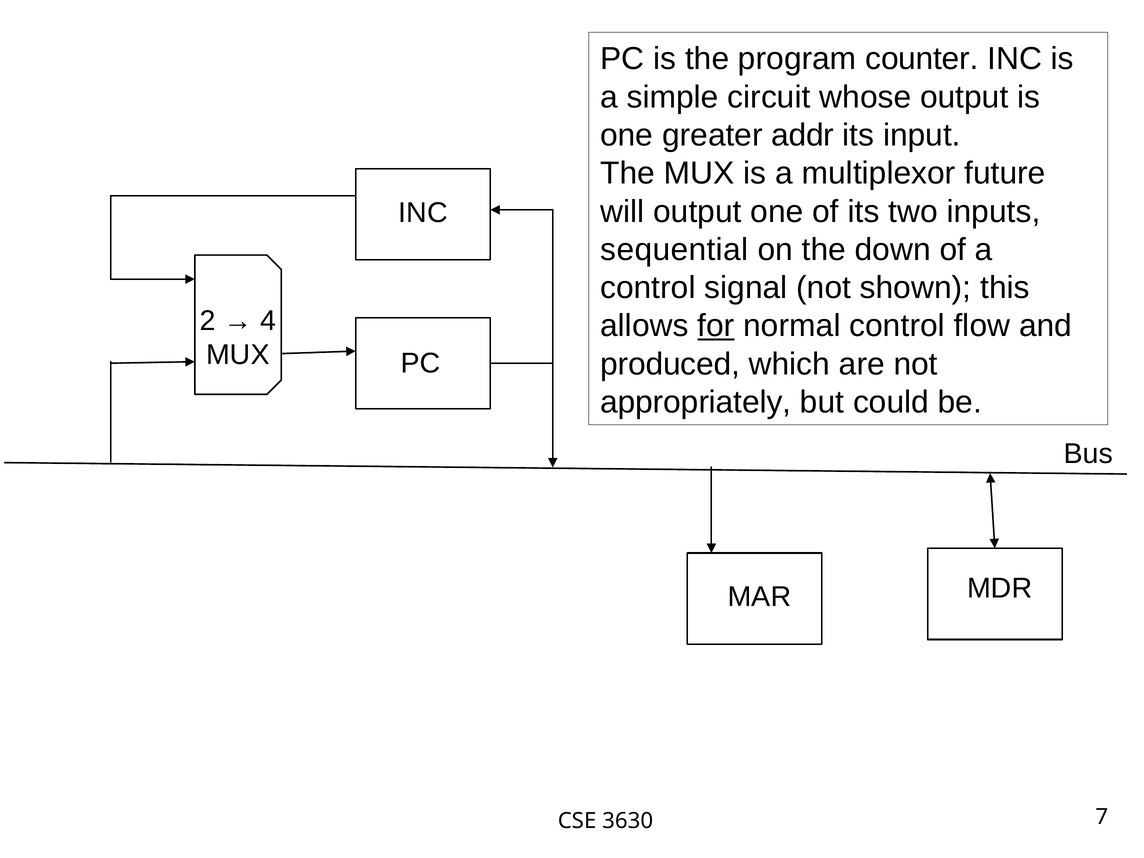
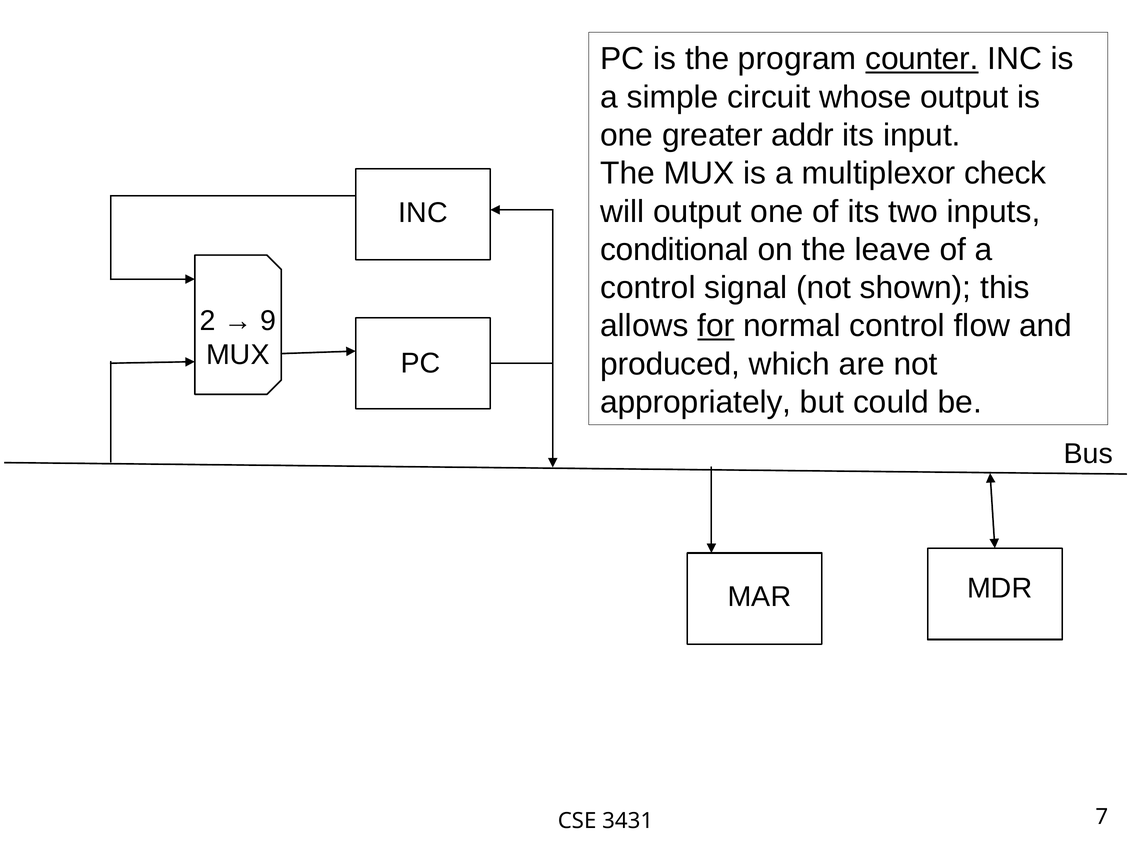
counter underline: none -> present
future: future -> check
sequential: sequential -> conditional
down: down -> leave
4: 4 -> 9
3630: 3630 -> 3431
